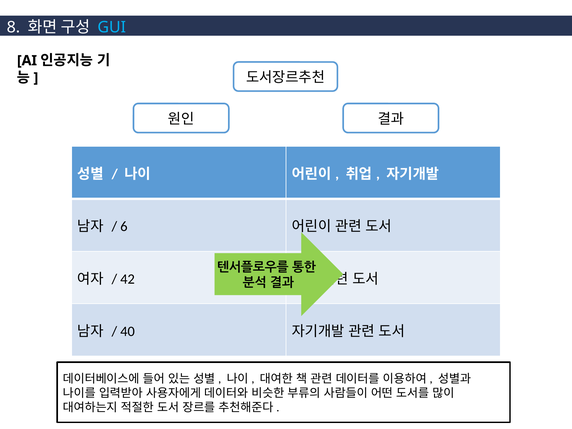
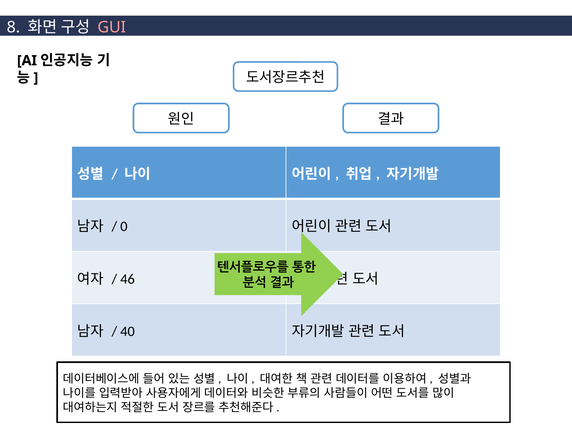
GUI colour: light blue -> pink
6: 6 -> 0
42: 42 -> 46
